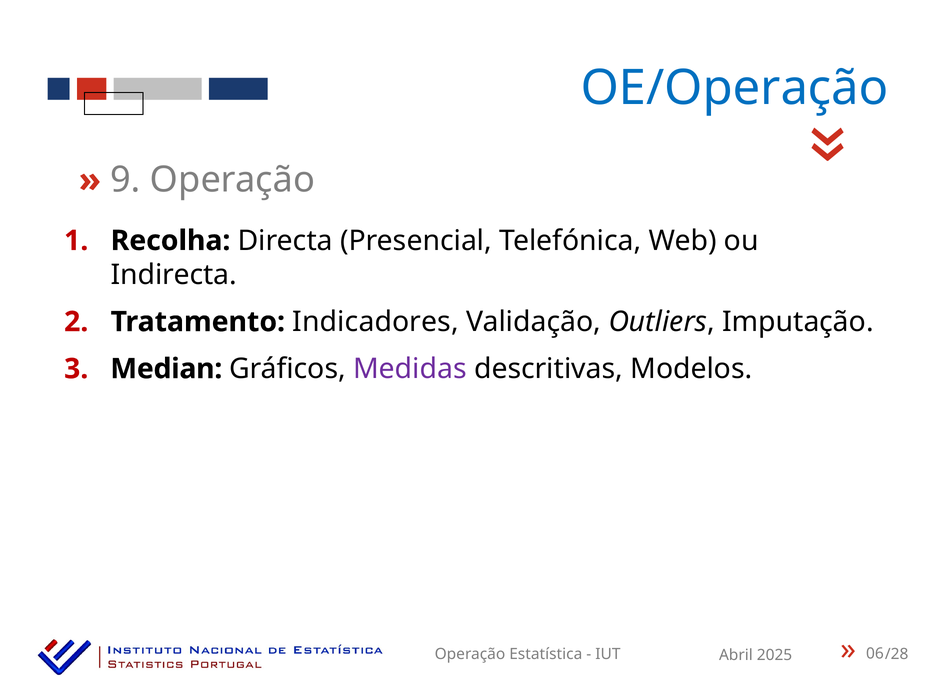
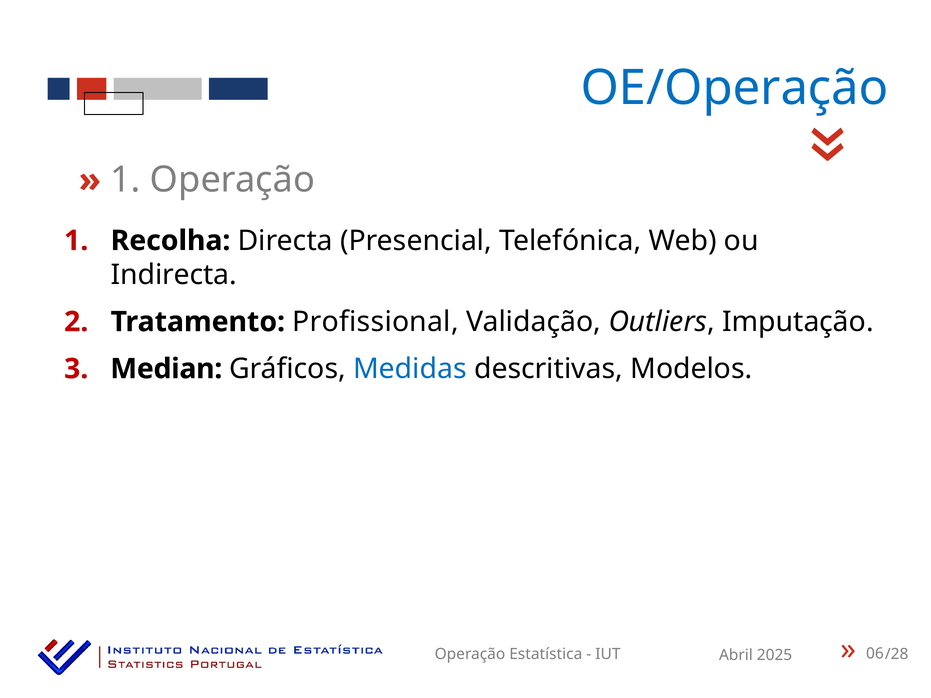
9 at (125, 180): 9 -> 1
Indicadores: Indicadores -> Profissional
Medidas colour: purple -> blue
